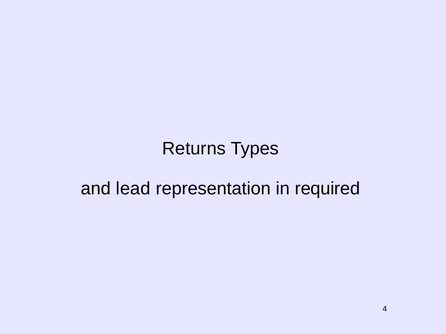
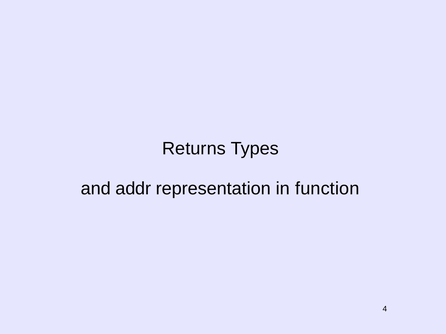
lead: lead -> addr
required: required -> function
